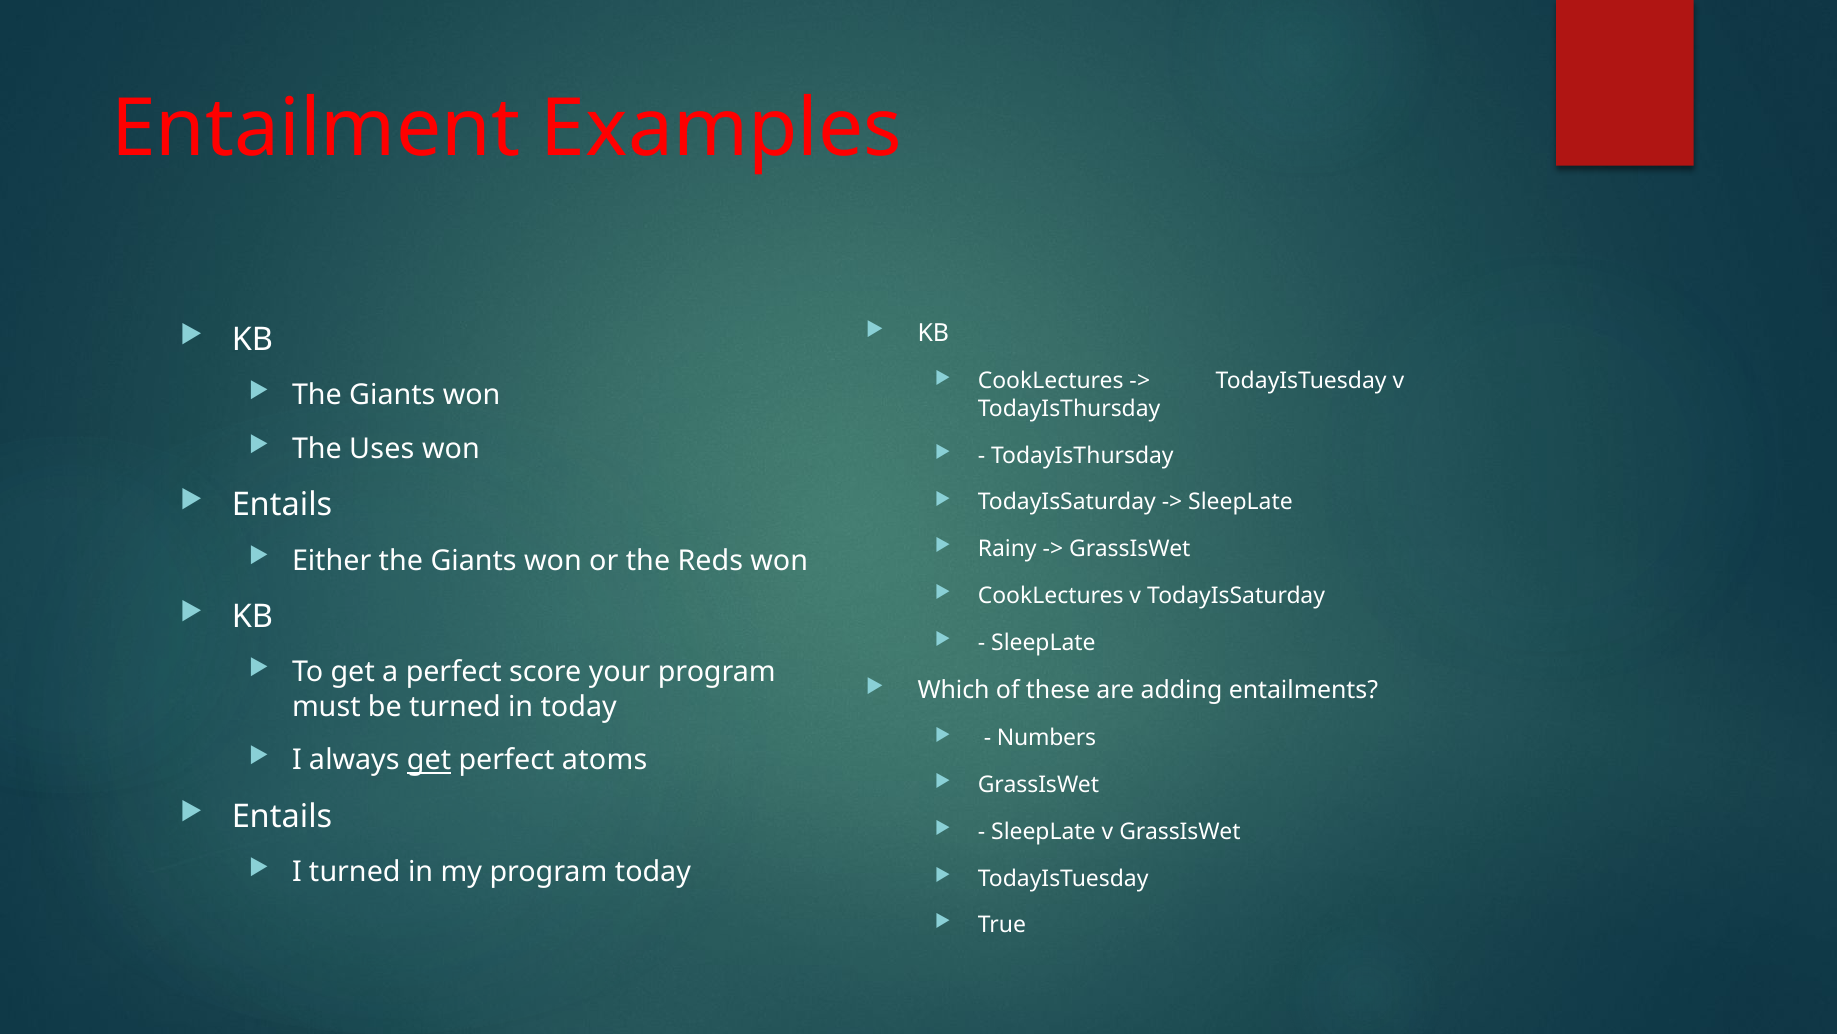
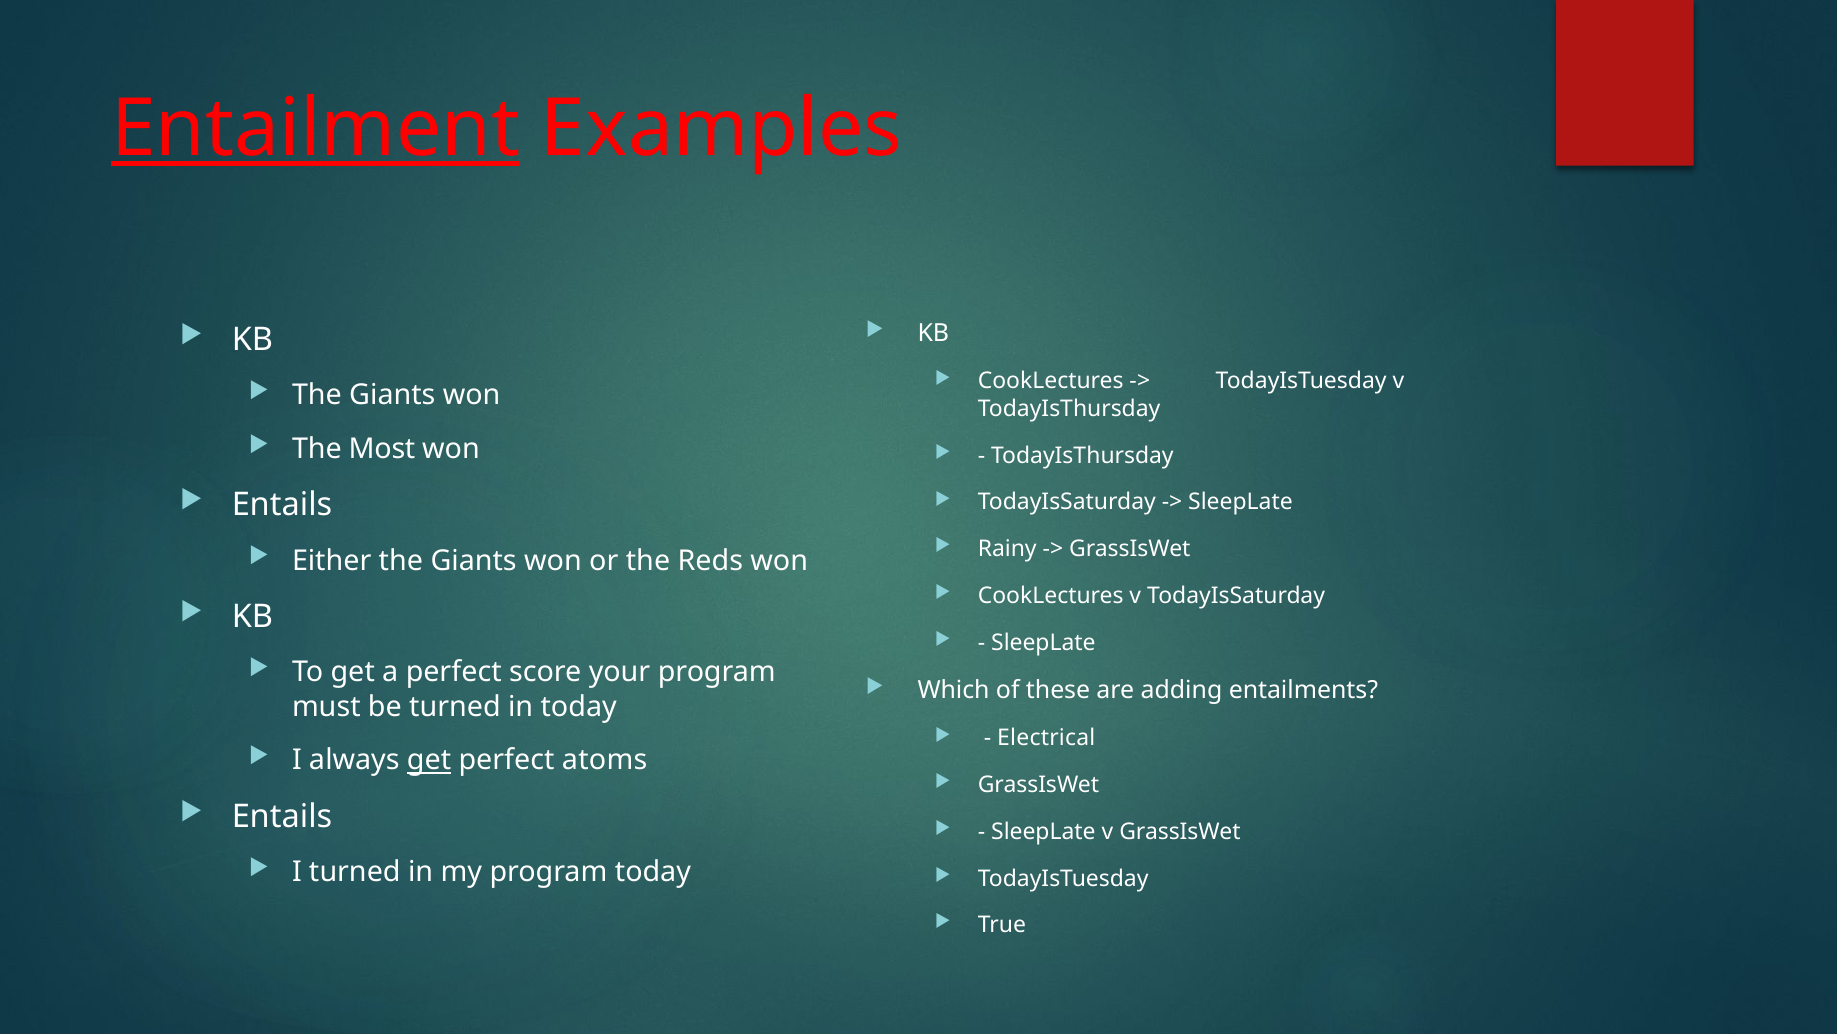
Entailment underline: none -> present
Uses: Uses -> Most
Numbers: Numbers -> Electrical
